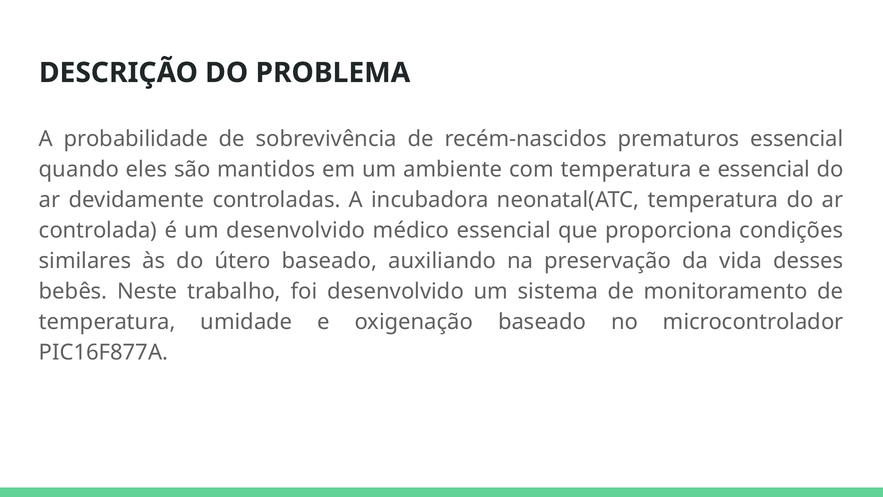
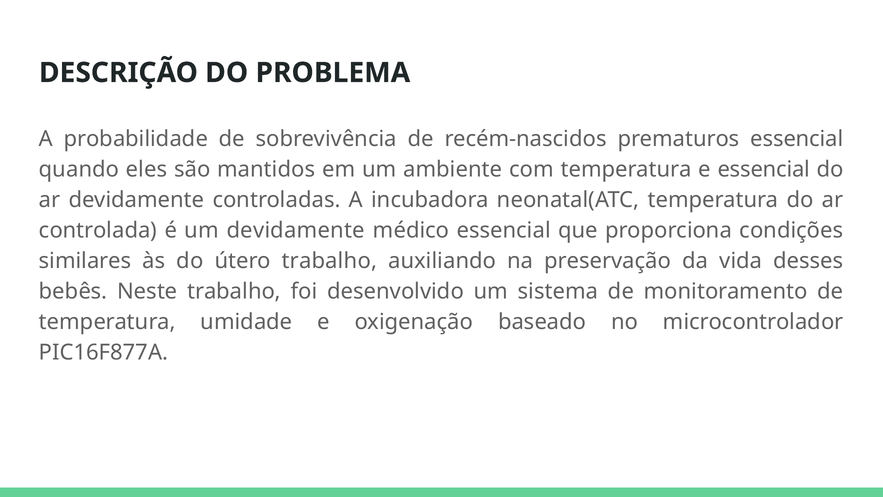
um desenvolvido: desenvolvido -> devidamente
útero baseado: baseado -> trabalho
